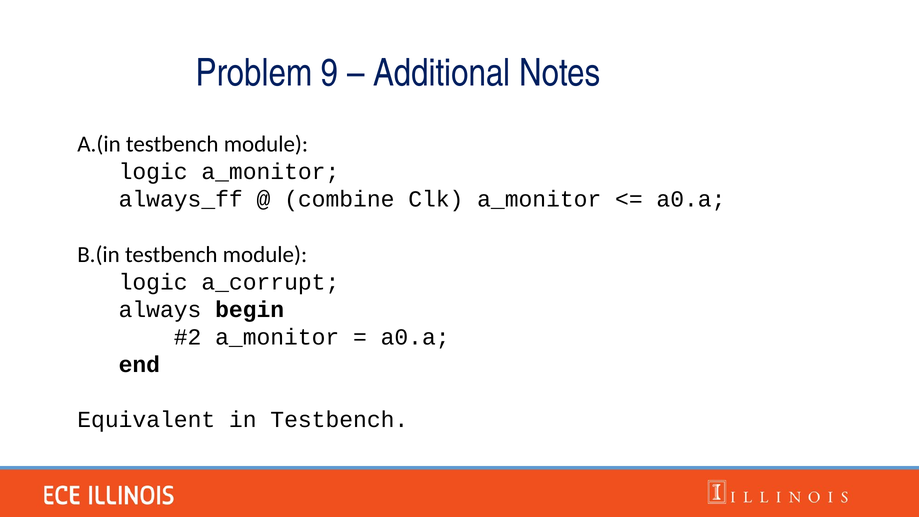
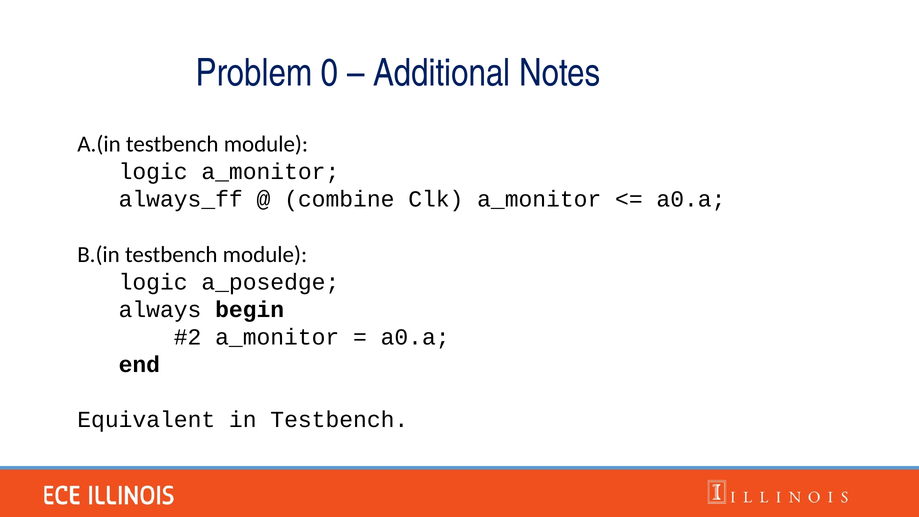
9: 9 -> 0
a_corrupt: a_corrupt -> a_posedge
